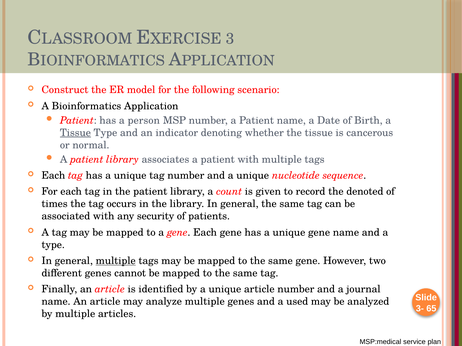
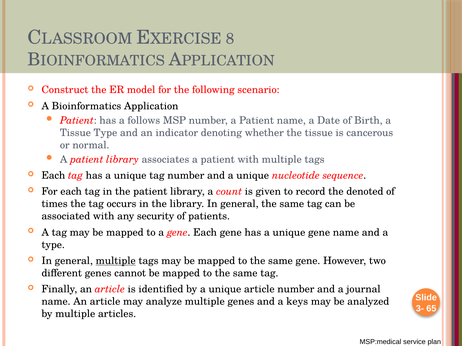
3: 3 -> 8
person: person -> follows
Tissue at (75, 133) underline: present -> none
used: used -> keys
